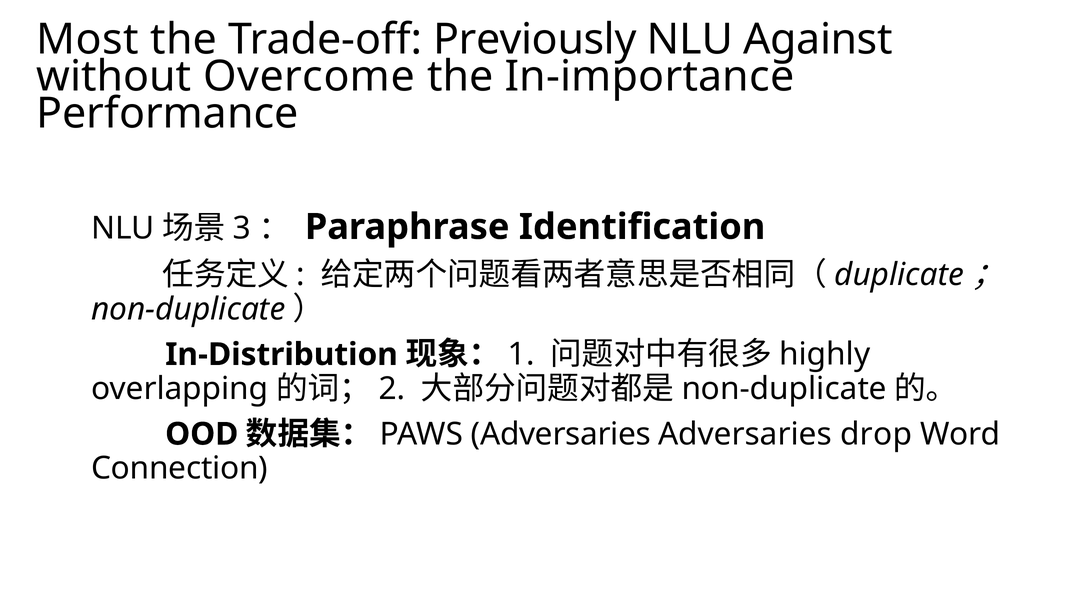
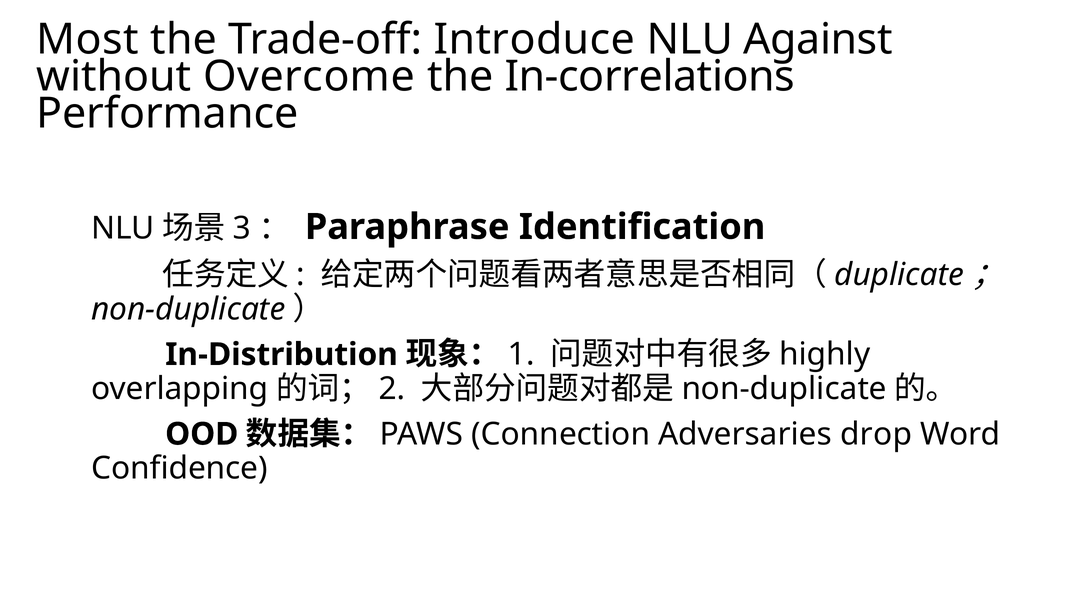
Previously: Previously -> Introduce
In-importance: In-importance -> In-correlations
Adversaries at (561, 434): Adversaries -> Connection
Connection: Connection -> Confidence
